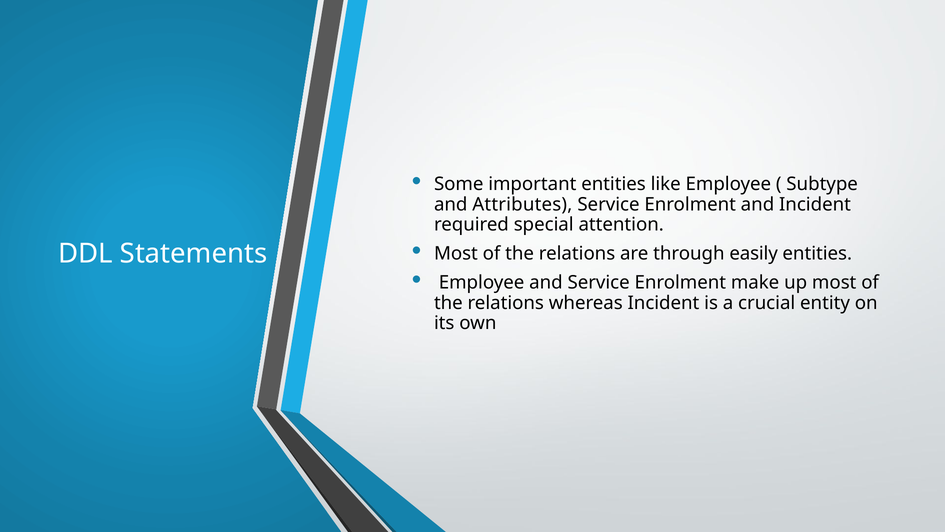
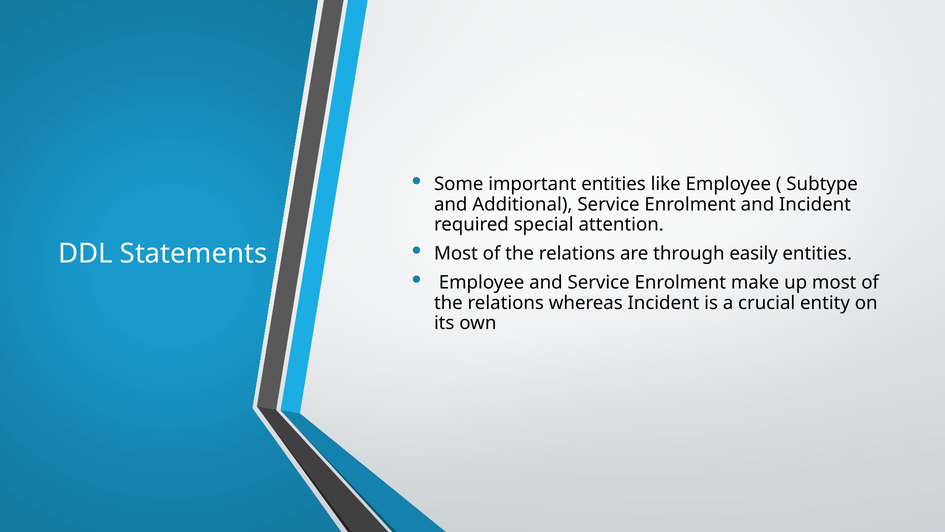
Attributes: Attributes -> Additional
